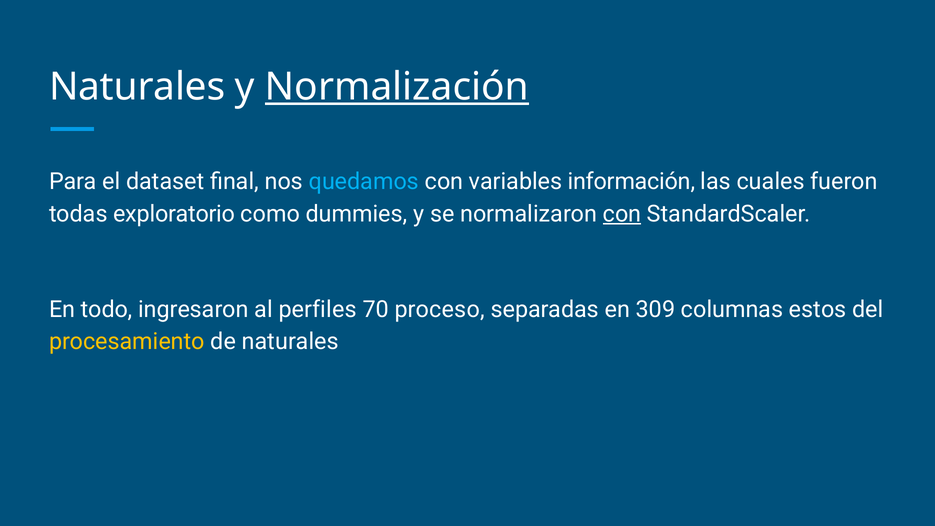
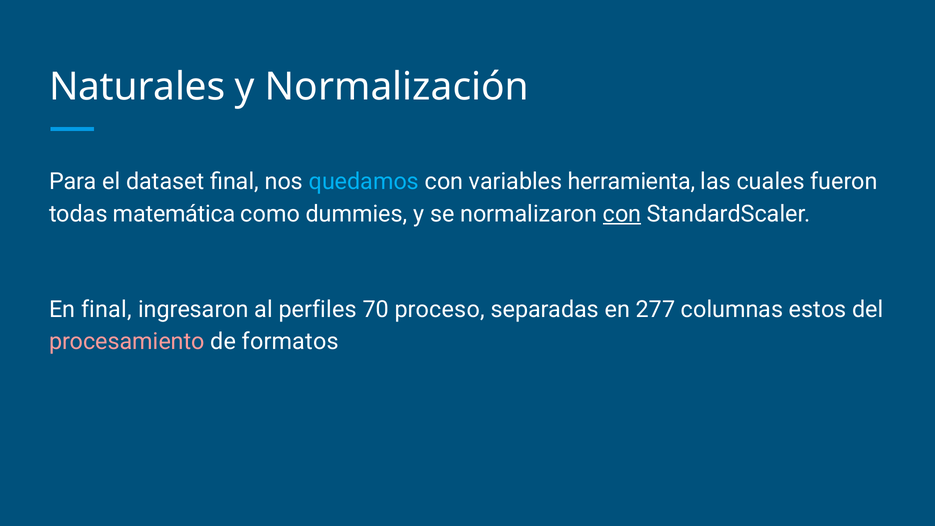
Normalización underline: present -> none
información: información -> herramienta
exploratorio: exploratorio -> matemática
En todo: todo -> final
309: 309 -> 277
procesamiento colour: yellow -> pink
de naturales: naturales -> formatos
